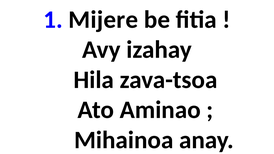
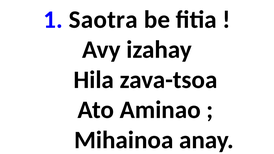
Mijere: Mijere -> Saotra
